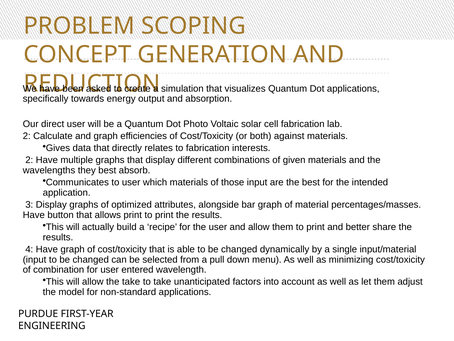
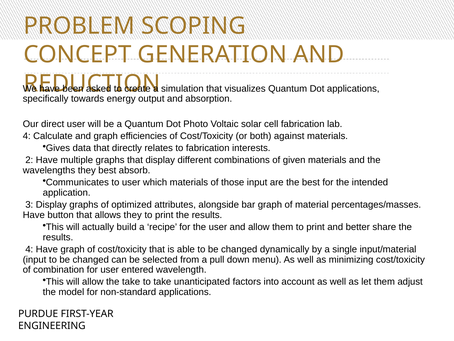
2 at (27, 136): 2 -> 4
allows print: print -> they
